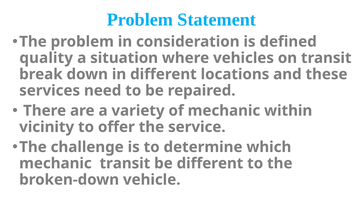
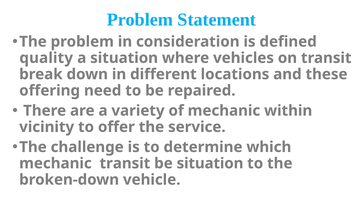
services: services -> offering
be different: different -> situation
